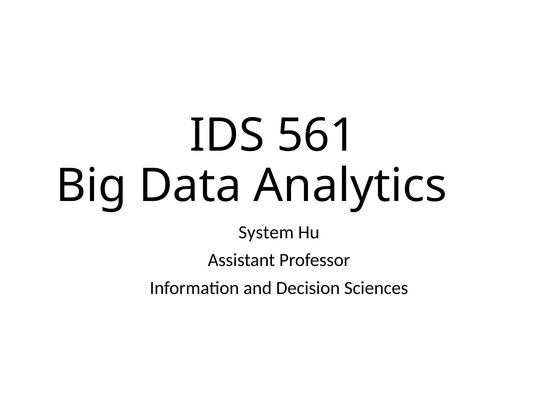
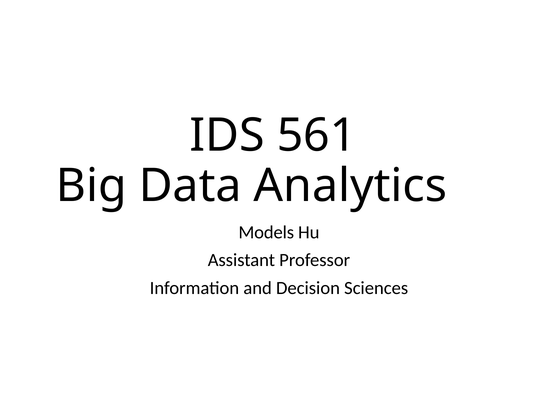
System: System -> Models
